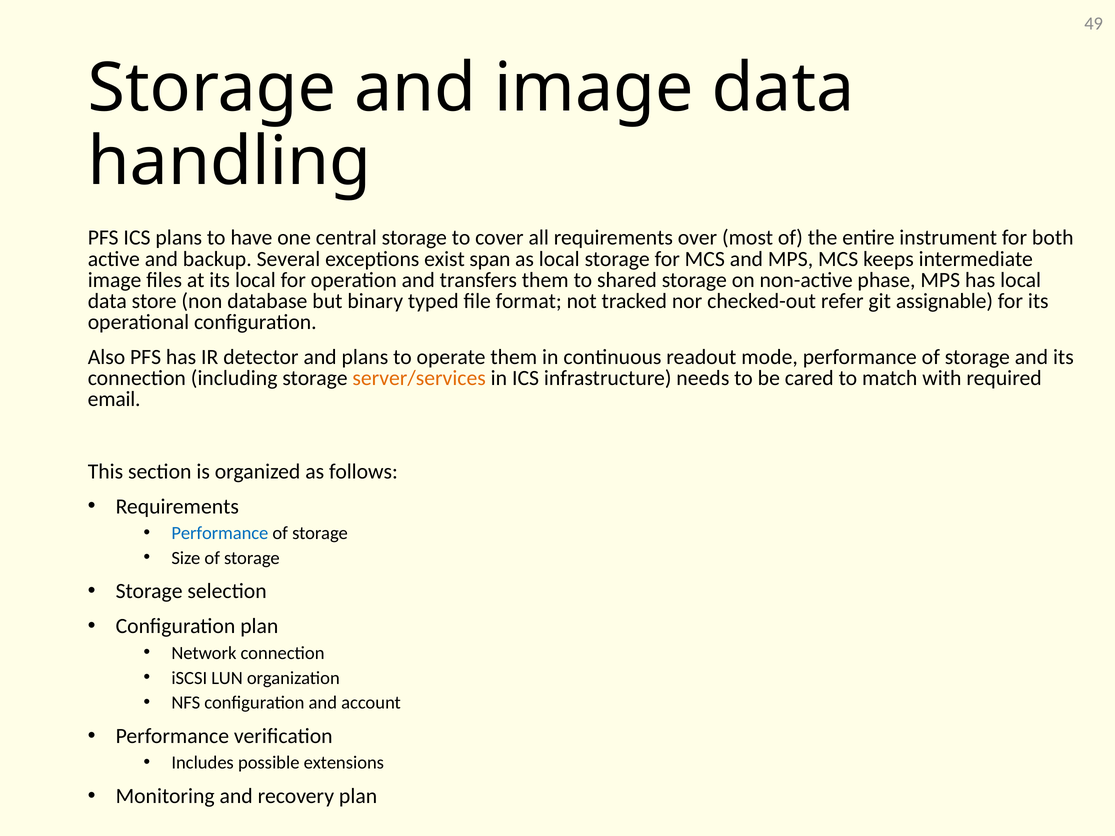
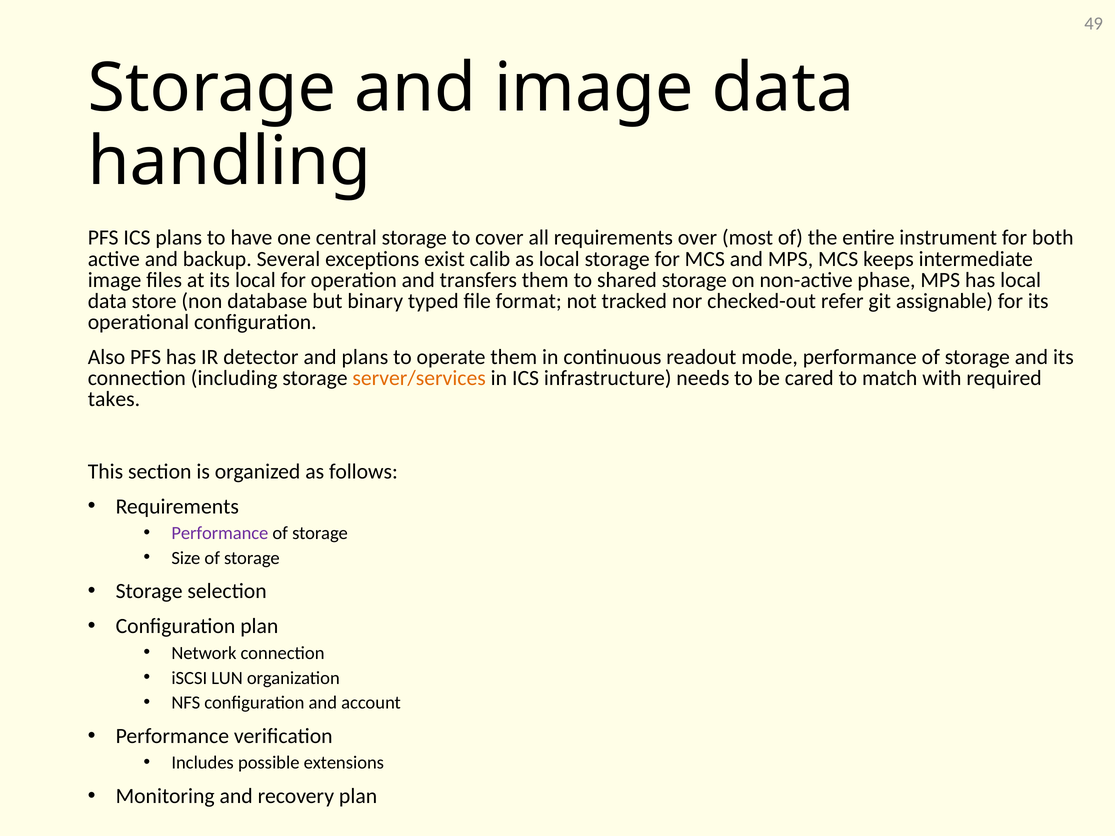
span: span -> calib
email: email -> takes
Performance at (220, 533) colour: blue -> purple
